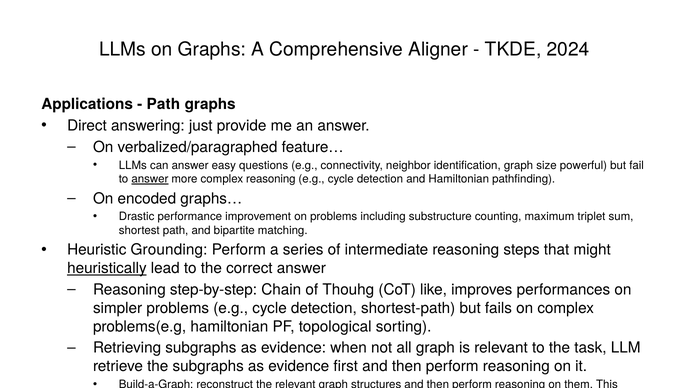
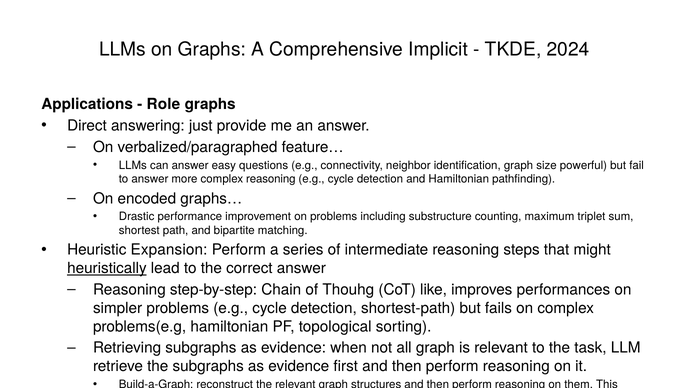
Aligner: Aligner -> Implicit
Path at (163, 104): Path -> Role
answer at (150, 179) underline: present -> none
Grounding: Grounding -> Expansion
